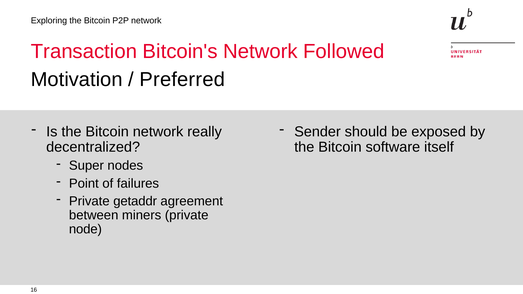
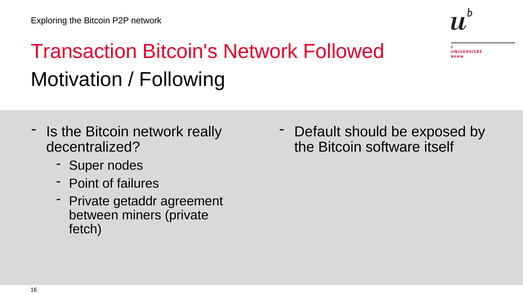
Preferred: Preferred -> Following
Sender: Sender -> Default
node: node -> fetch
